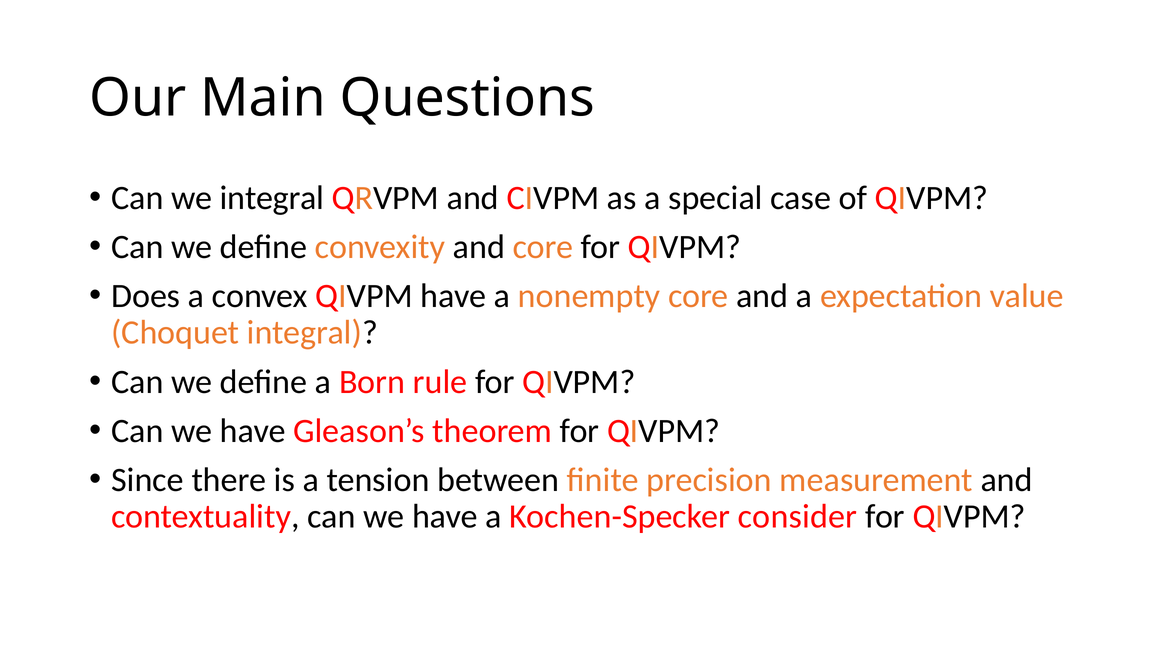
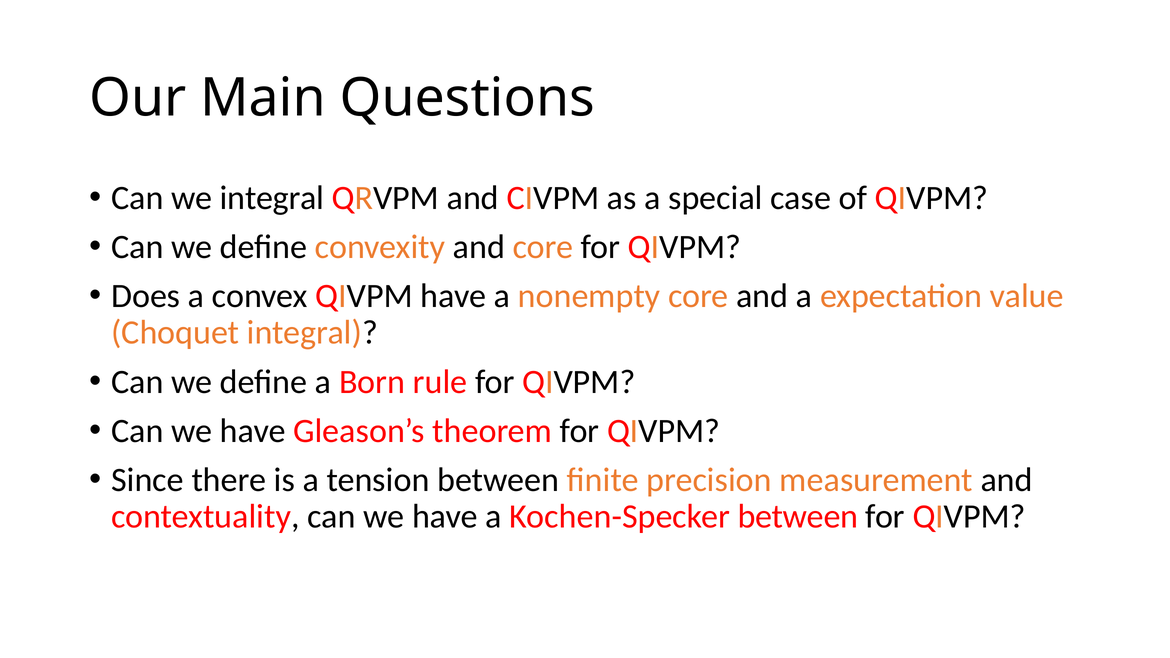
Kochen-Specker consider: consider -> between
